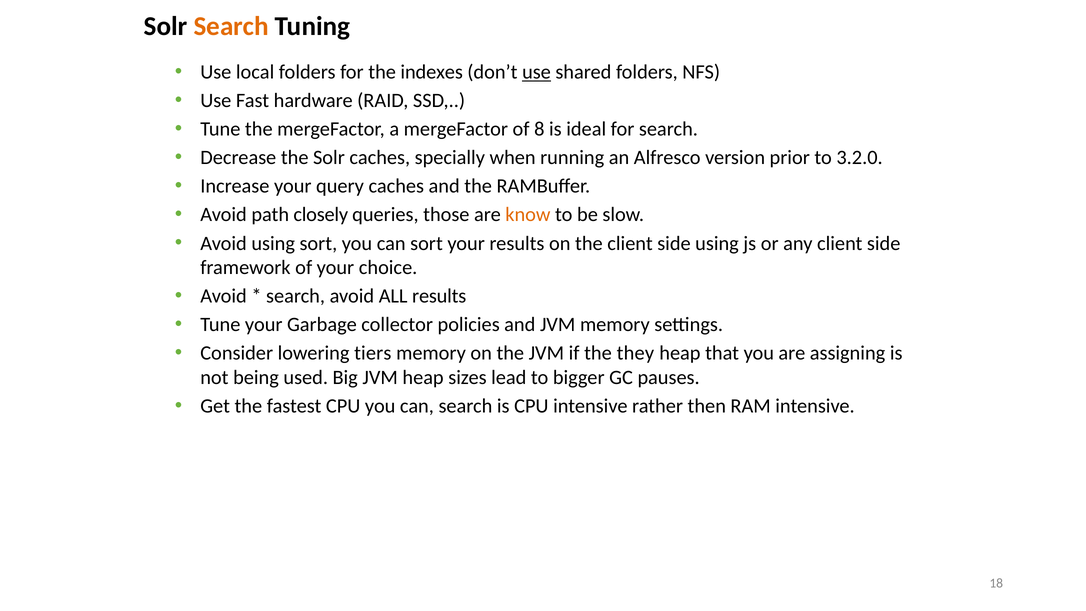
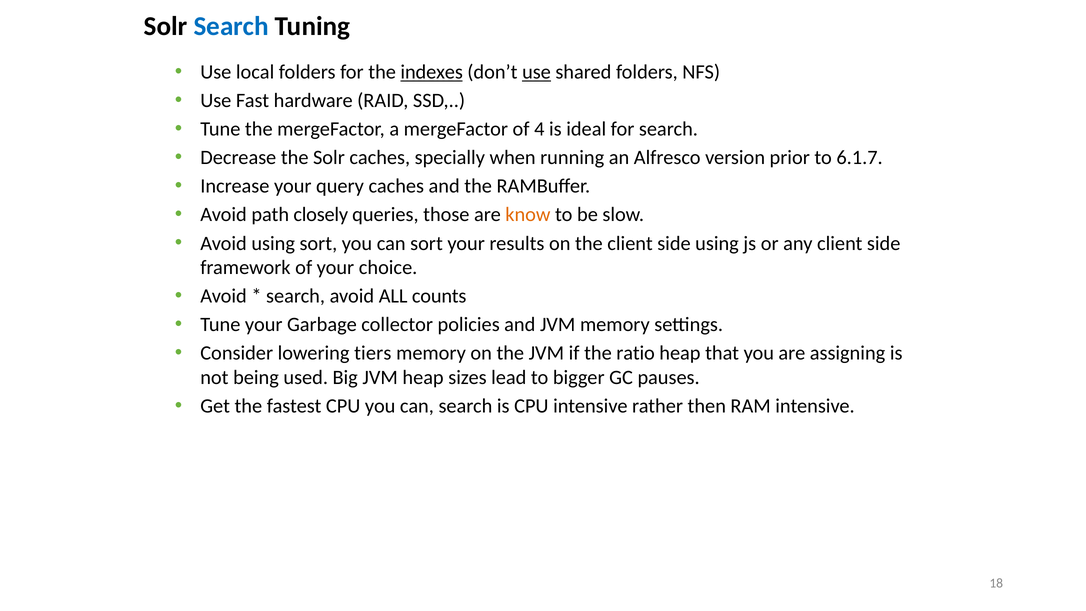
Search at (231, 26) colour: orange -> blue
indexes underline: none -> present
8: 8 -> 4
3.2.0: 3.2.0 -> 6.1.7
ALL results: results -> counts
they: they -> ratio
